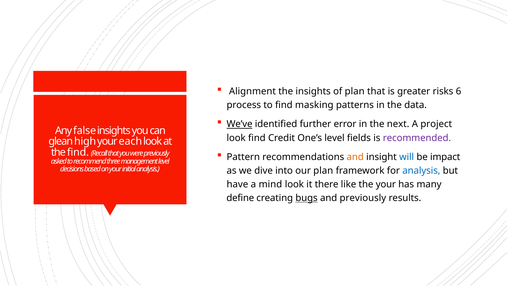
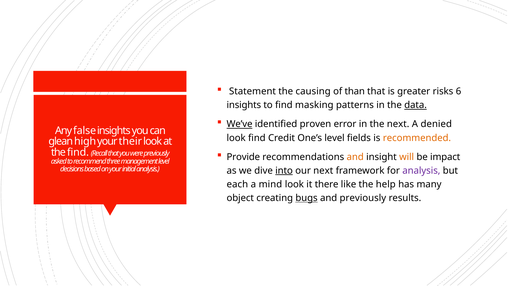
Alignment: Alignment -> Statement
the insights: insights -> causing
of plan: plan -> than
process at (244, 105): process -> insights
data underline: none -> present
further: further -> proven
project: project -> denied
recommended colour: purple -> orange
each: each -> their
Pattern: Pattern -> Provide
will colour: blue -> orange
into underline: none -> present
our plan: plan -> next
analysis at (421, 170) colour: blue -> purple
have: have -> each
the your: your -> help
define: define -> object
